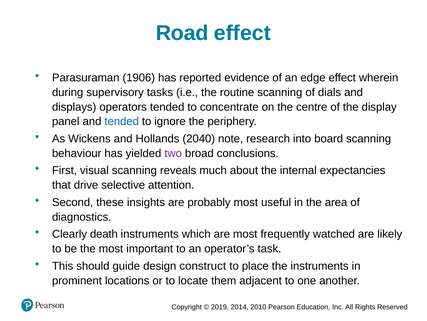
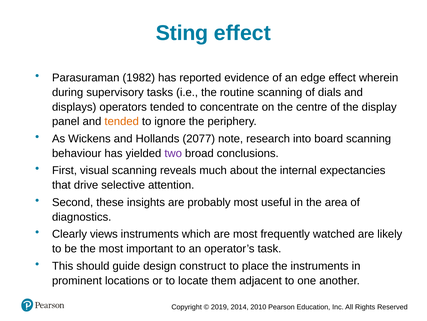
Road: Road -> Sting
1906: 1906 -> 1982
tended at (122, 121) colour: blue -> orange
2040: 2040 -> 2077
death: death -> views
